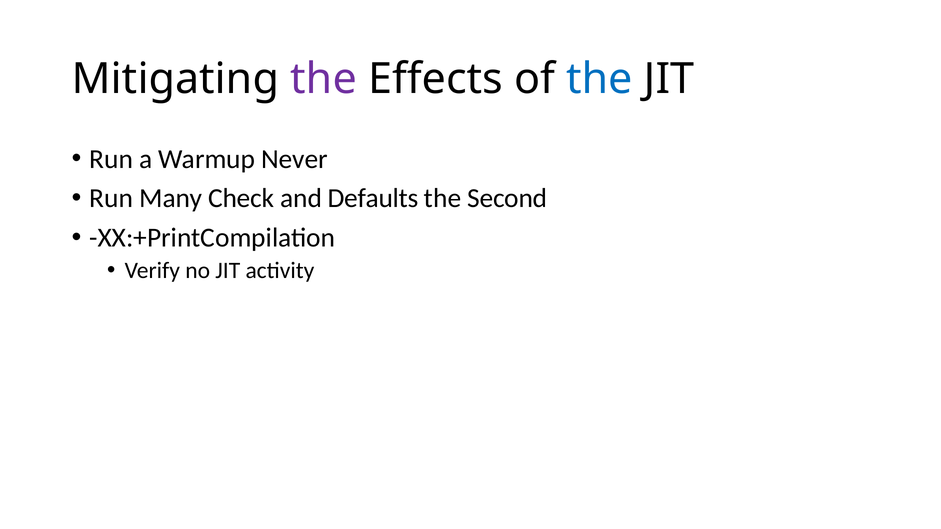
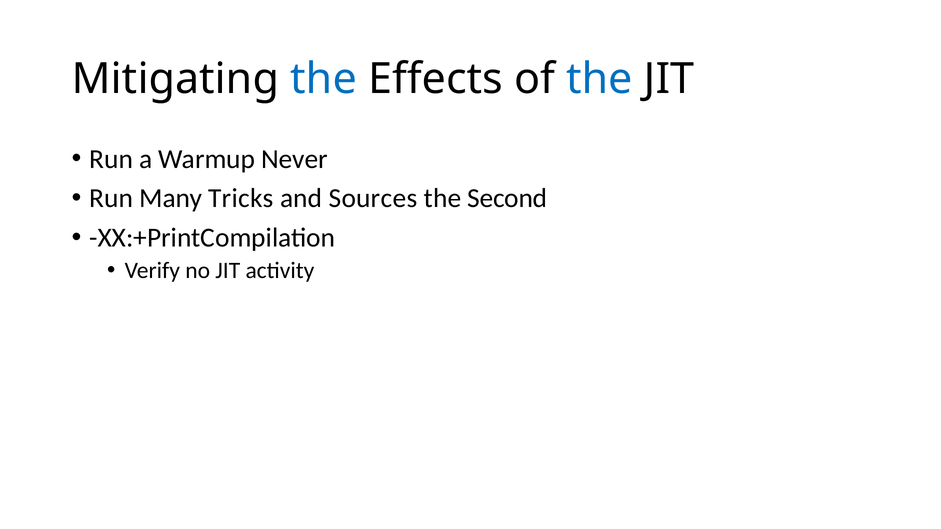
the at (324, 79) colour: purple -> blue
Check: Check -> Tricks
Defaults: Defaults -> Sources
